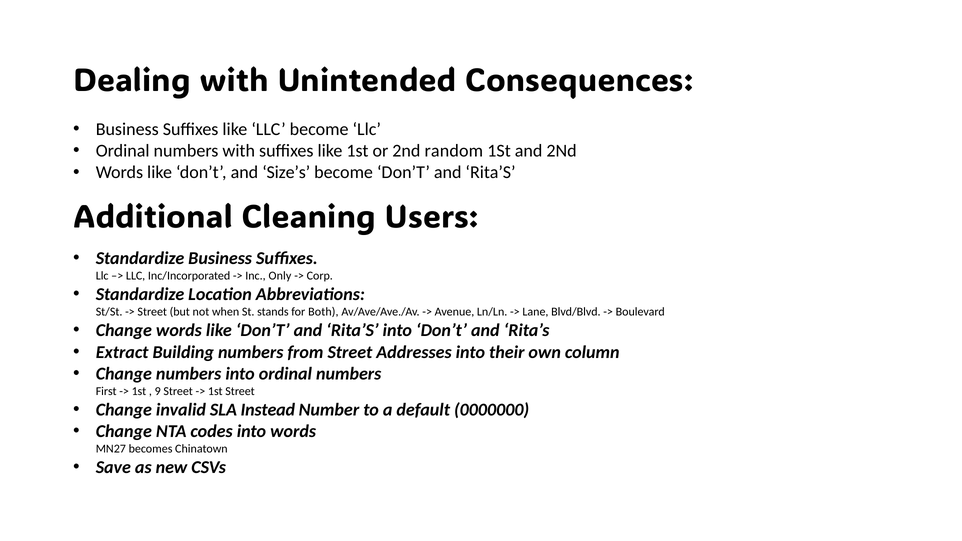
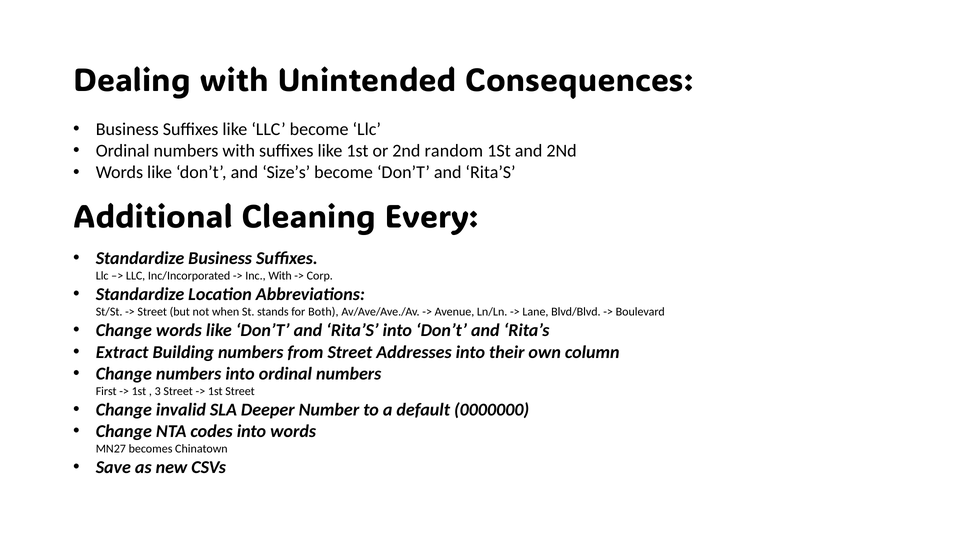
Users: Users -> Every
Inc Only: Only -> With
9: 9 -> 3
Instead: Instead -> Deeper
